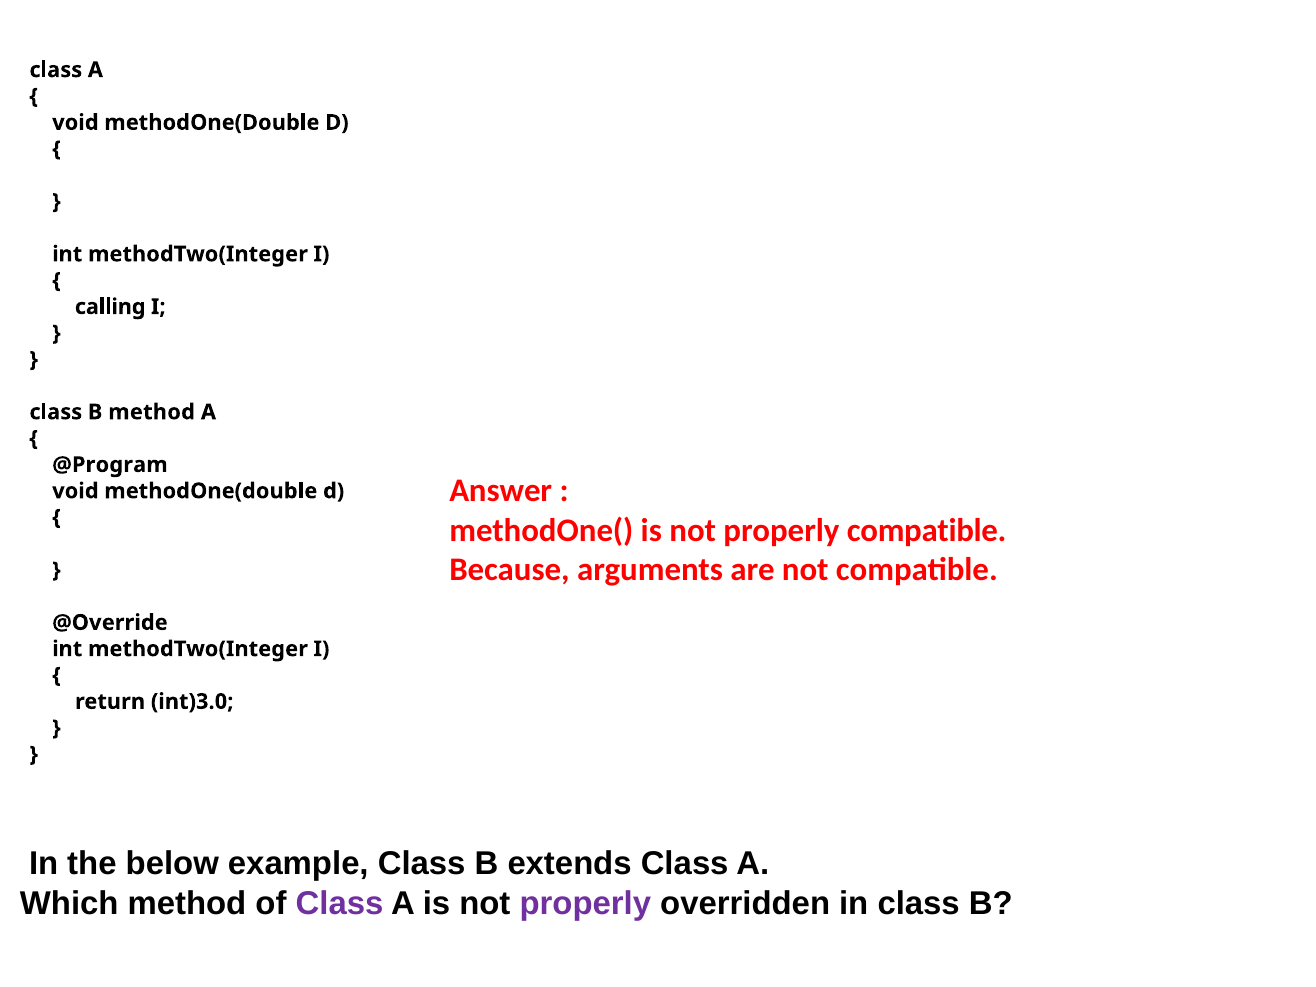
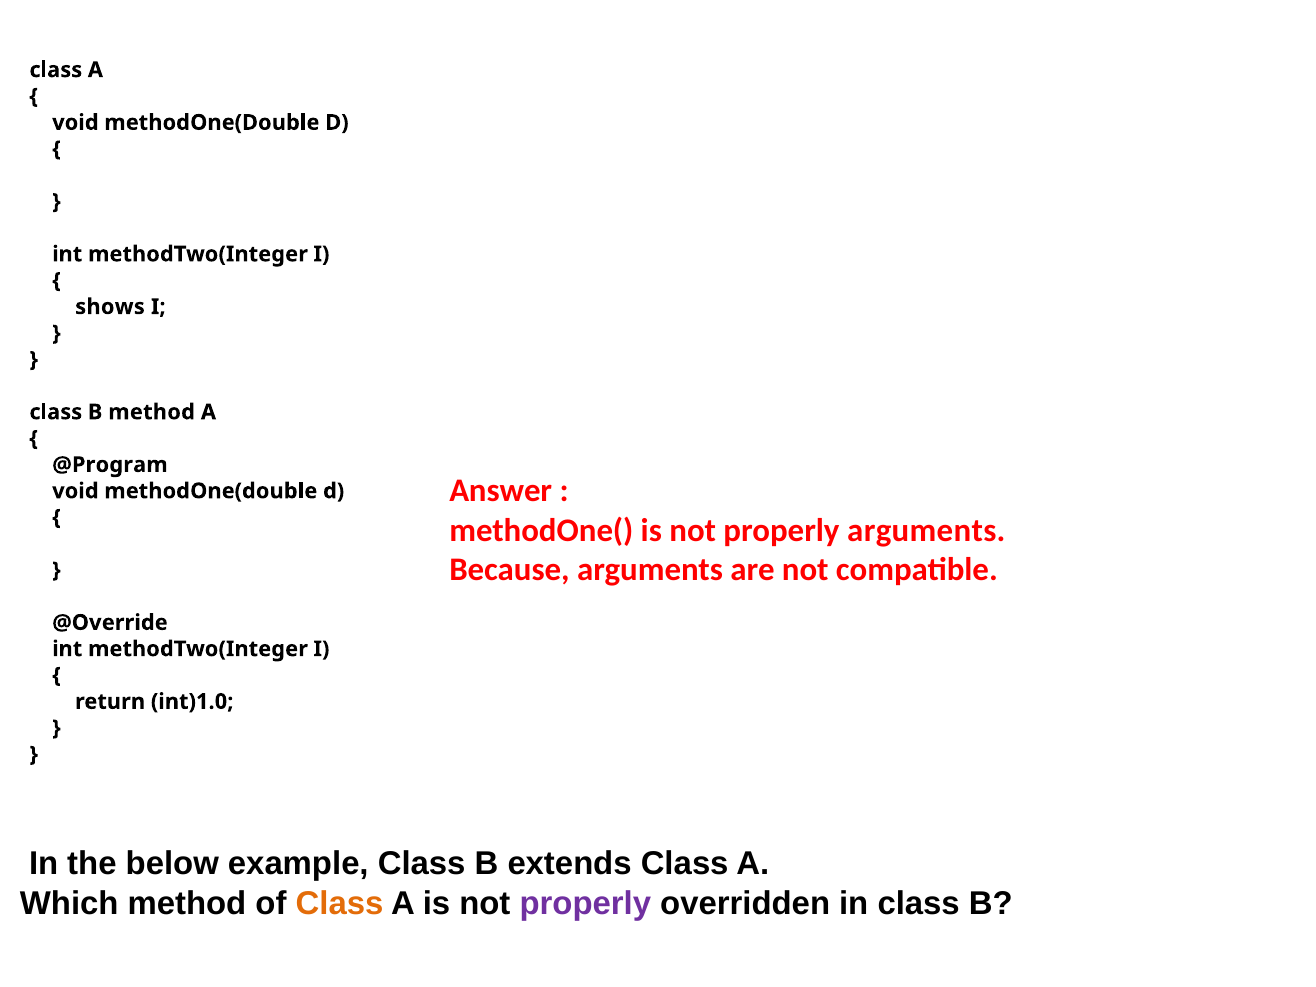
calling: calling -> shows
properly compatible: compatible -> arguments
int)3.0: int)3.0 -> int)1.0
Class at (340, 903) colour: purple -> orange
